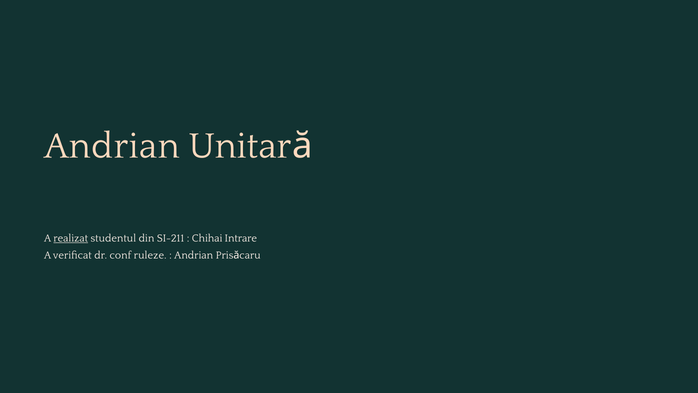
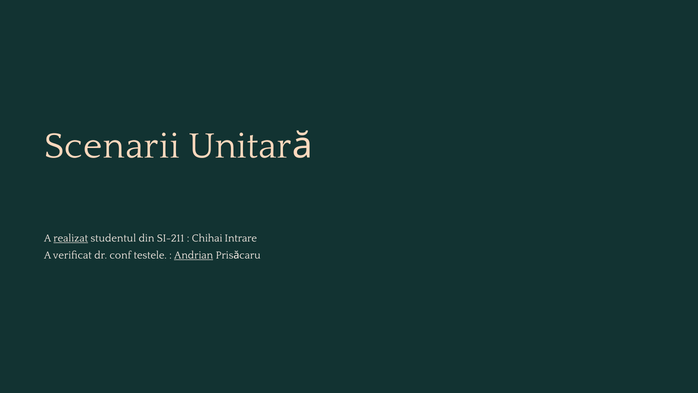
Andrian at (112, 146): Andrian -> Scenarii
ruleze: ruleze -> testele
Andrian at (194, 255) underline: none -> present
